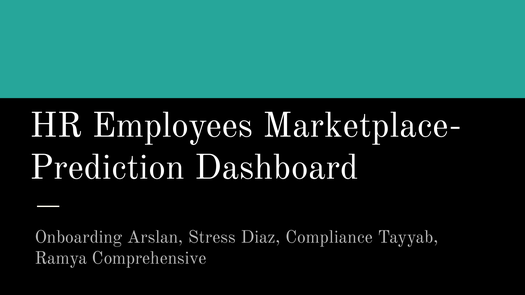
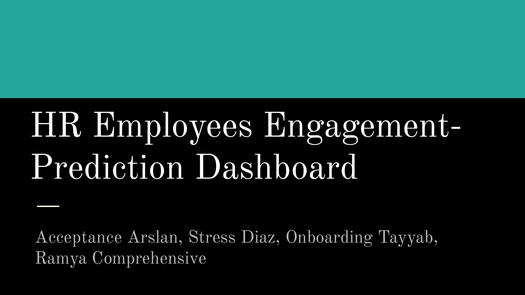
Marketplace-: Marketplace- -> Engagement-
Onboarding: Onboarding -> Acceptance
Compliance: Compliance -> Onboarding
